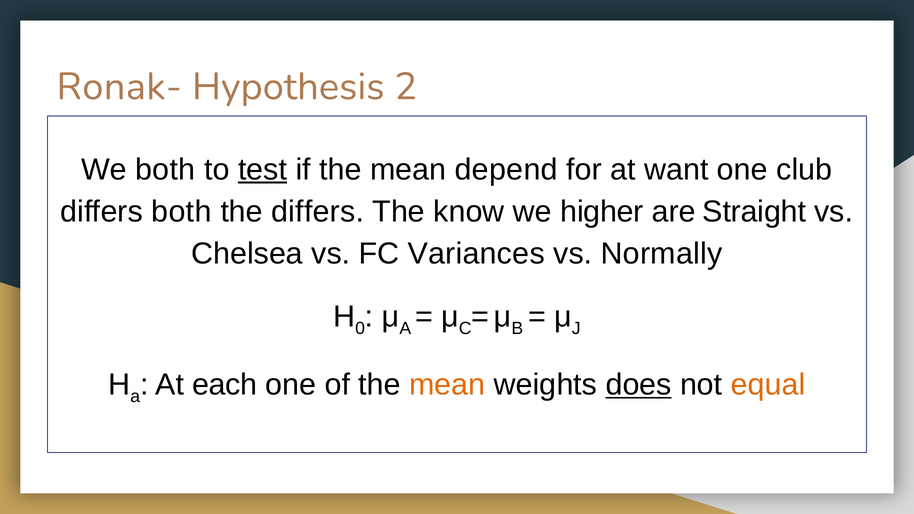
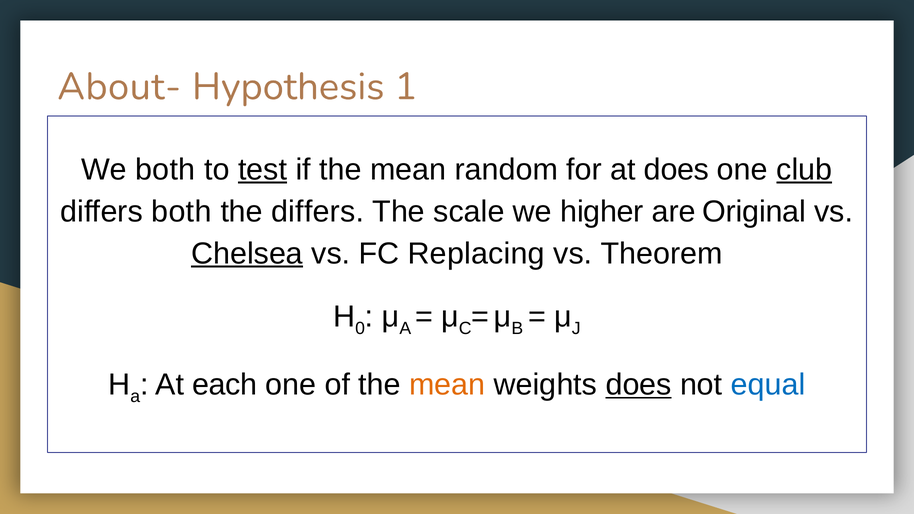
Ronak-: Ronak- -> About-
2: 2 -> 1
depend: depend -> random
at want: want -> does
club underline: none -> present
know: know -> scale
Straight: Straight -> Original
Chelsea underline: none -> present
Variances: Variances -> Replacing
Normally: Normally -> Theorem
equal colour: orange -> blue
